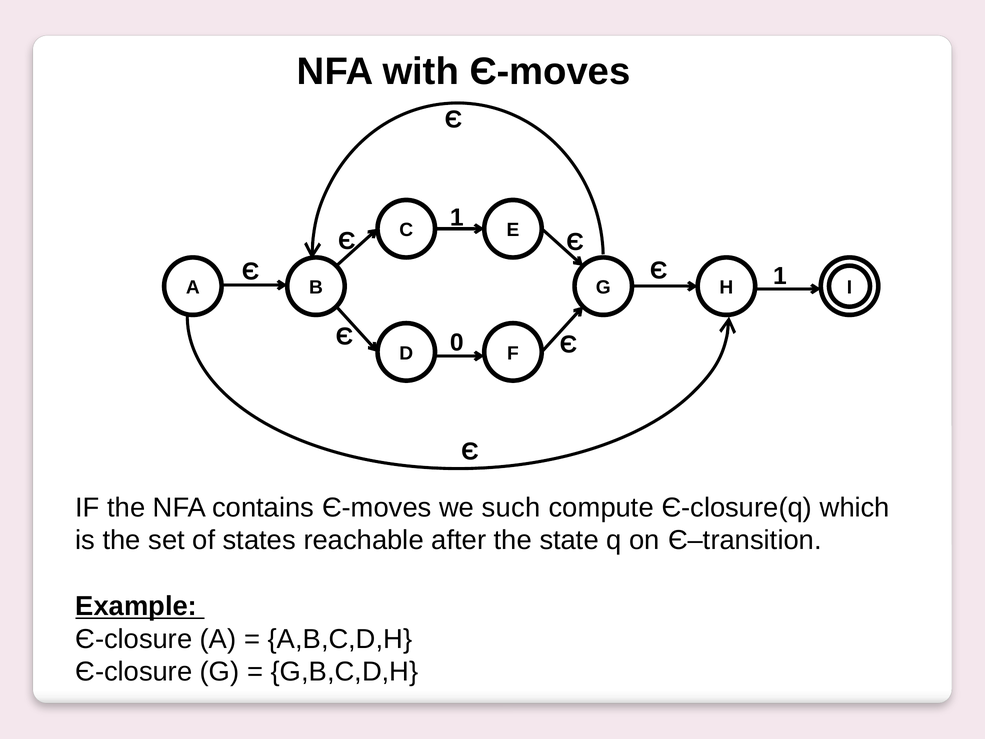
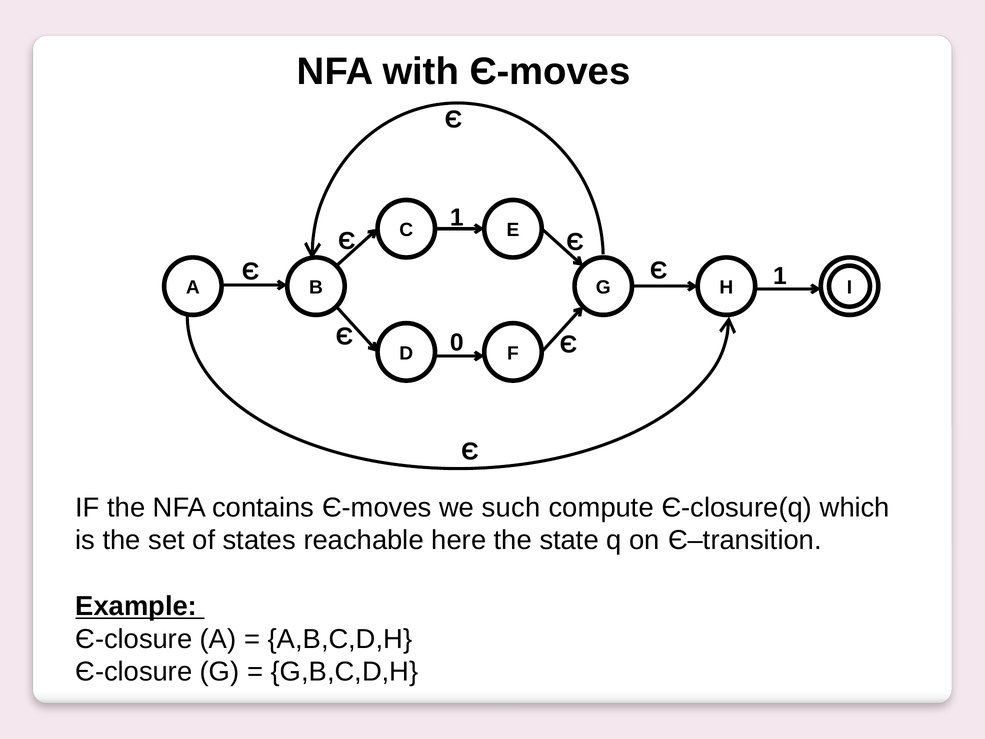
after: after -> here
